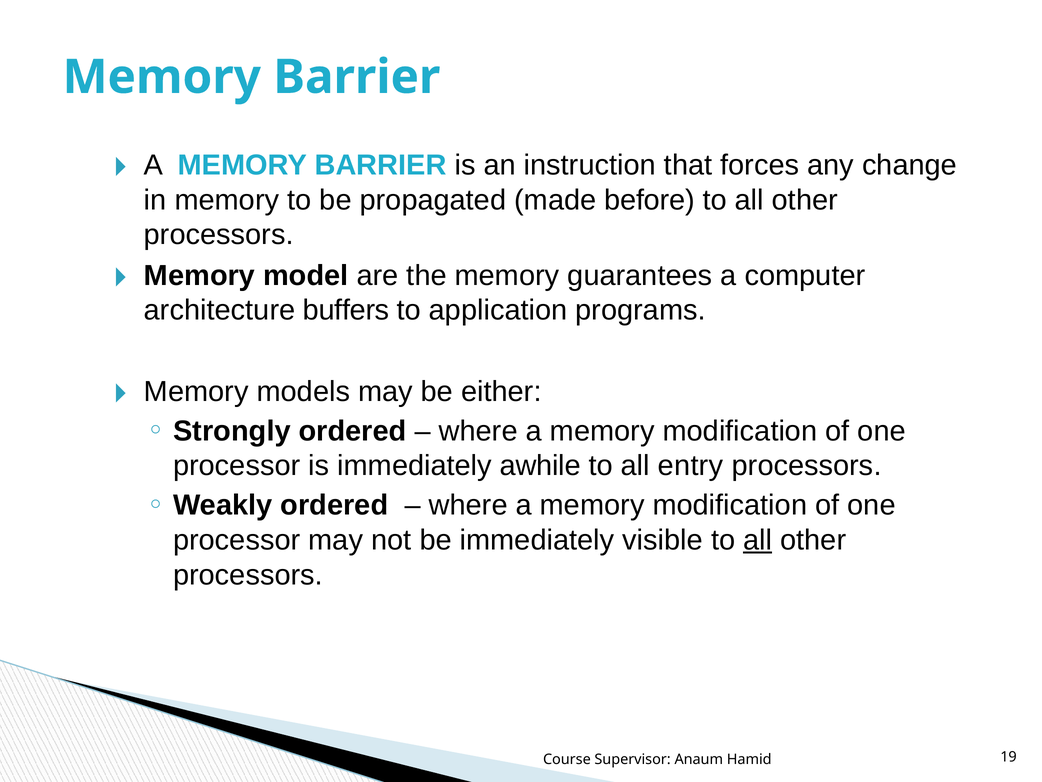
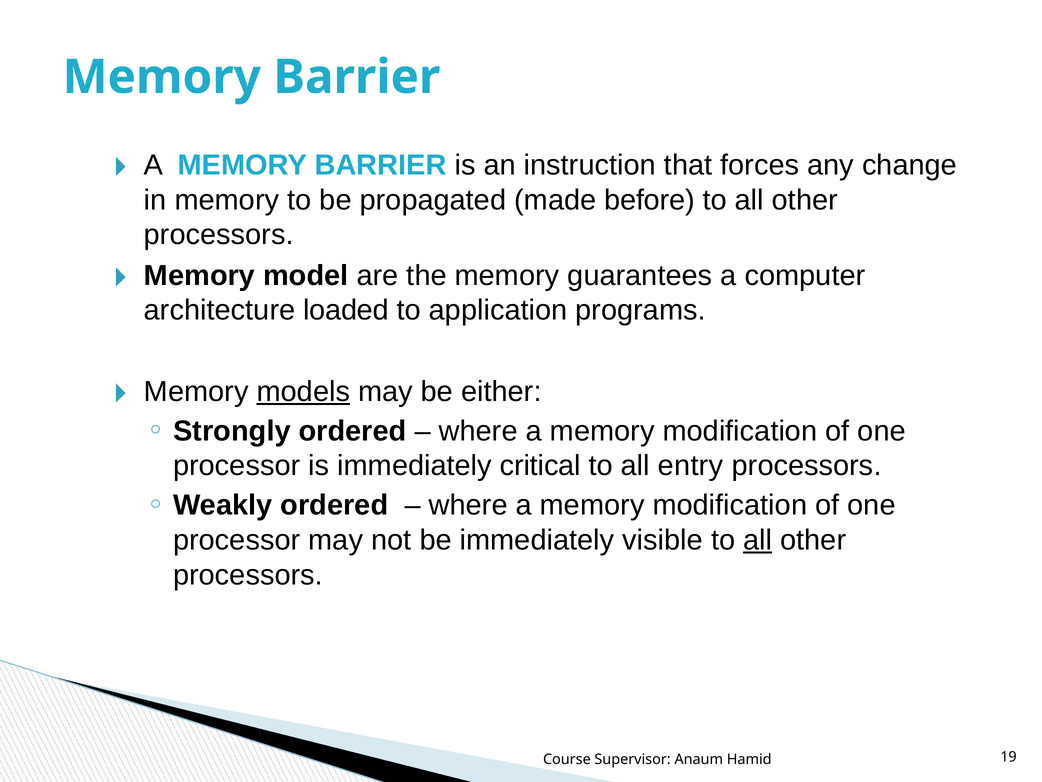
buffers: buffers -> loaded
models underline: none -> present
awhile: awhile -> critical
